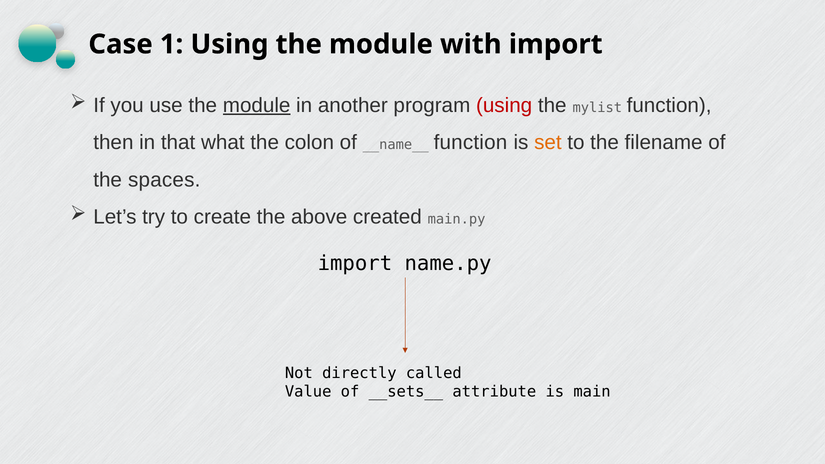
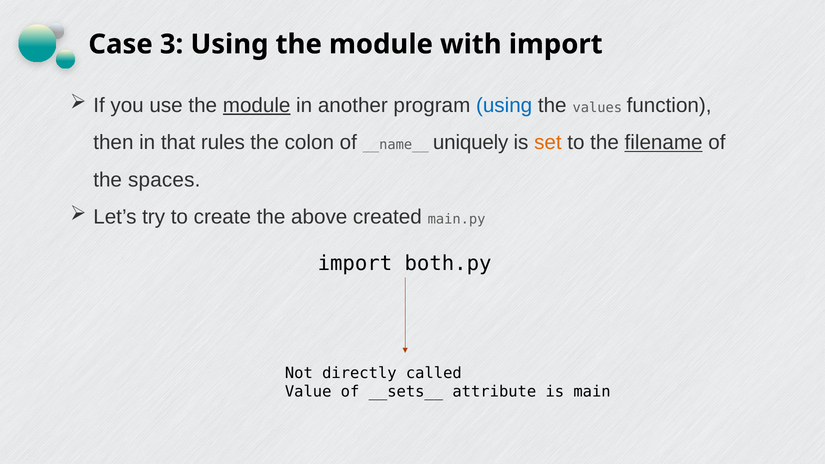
1: 1 -> 3
using at (504, 105) colour: red -> blue
mylist: mylist -> values
what: what -> rules
__name__ function: function -> uniquely
filename underline: none -> present
name.py: name.py -> both.py
